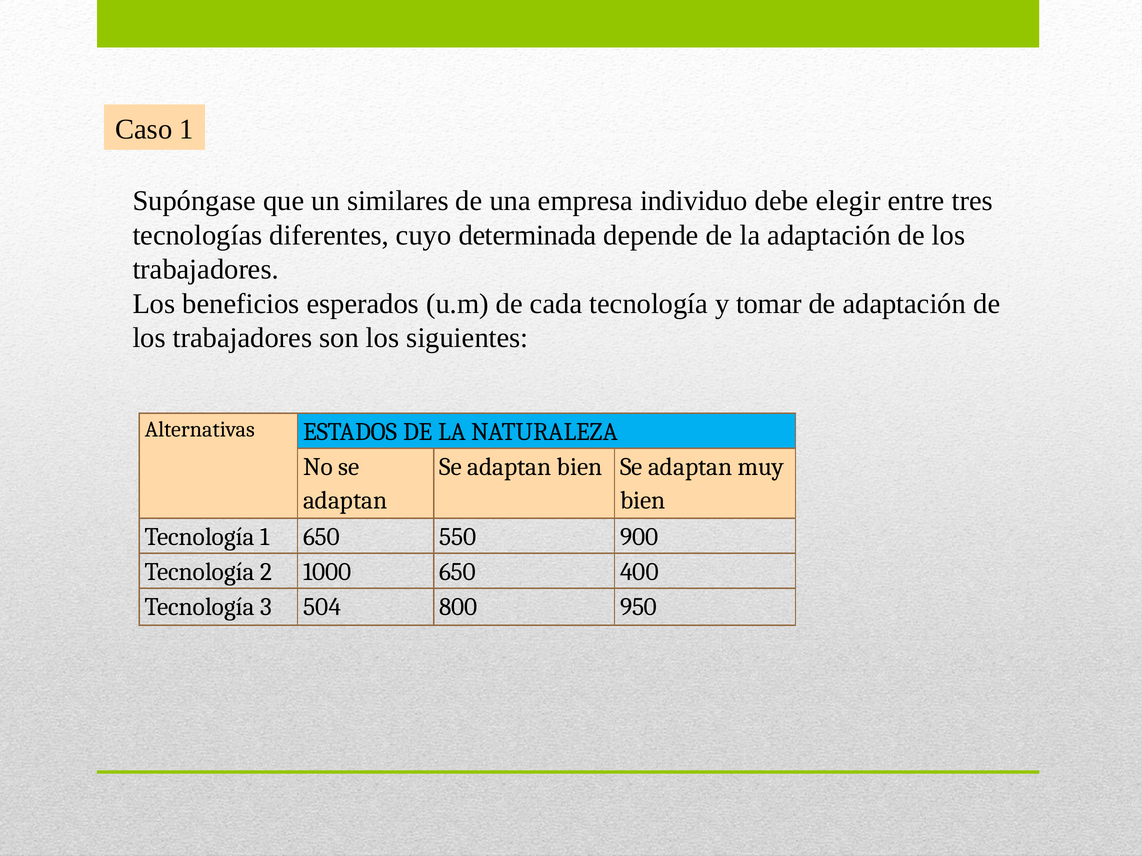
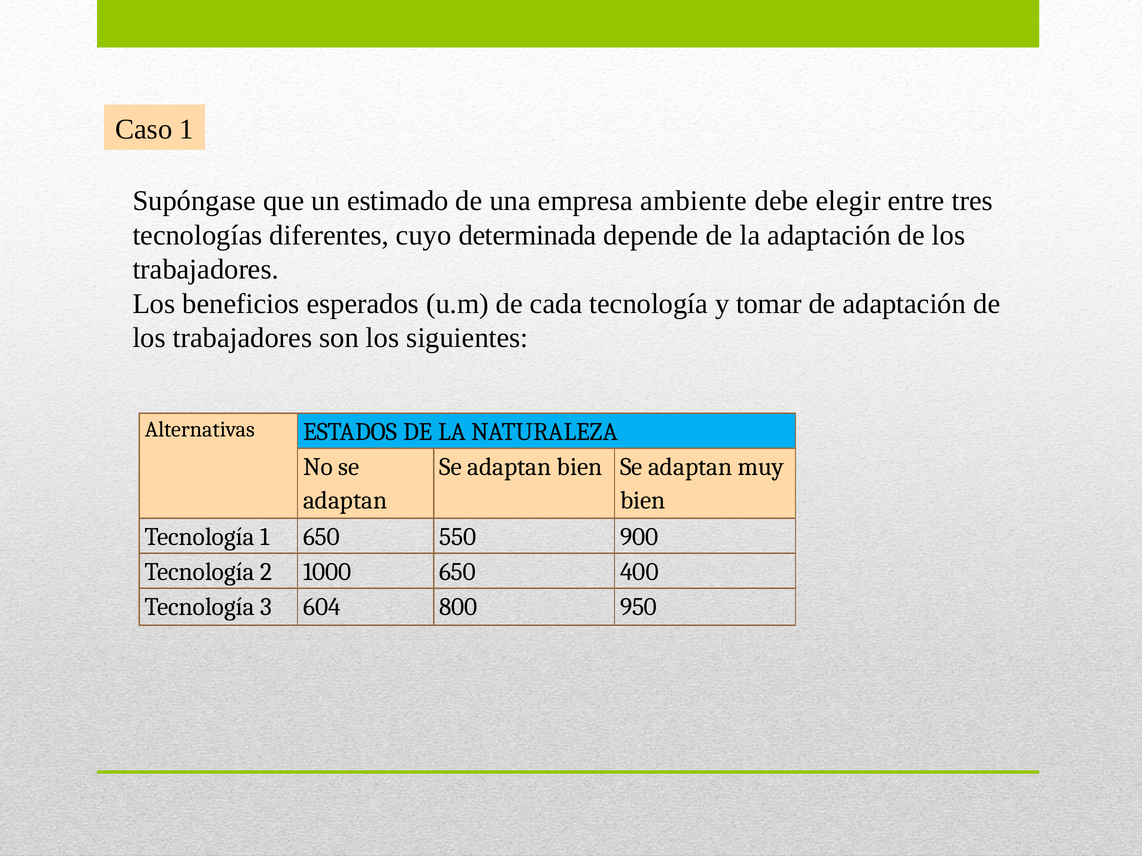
similares: similares -> estimado
individuo: individuo -> ambiente
504: 504 -> 604
